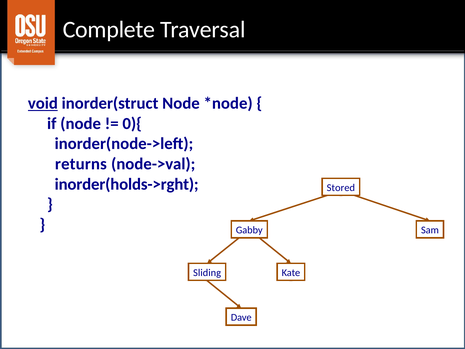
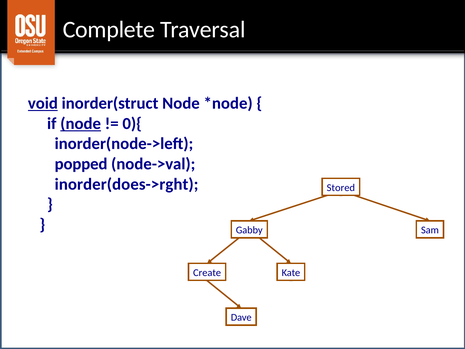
node at (81, 123) underline: none -> present
returns: returns -> popped
inorder(holds->rght: inorder(holds->rght -> inorder(does->rght
Sliding: Sliding -> Create
